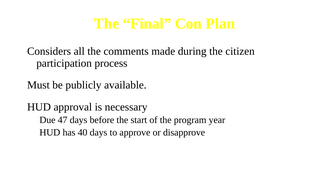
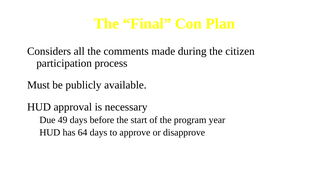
47: 47 -> 49
40: 40 -> 64
